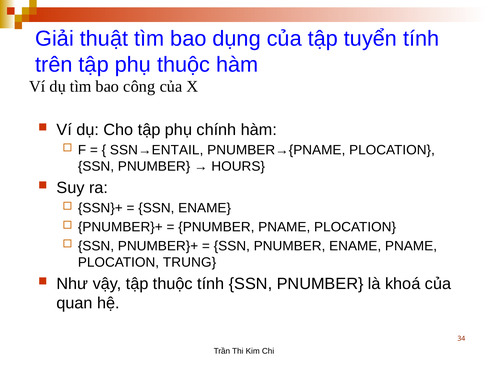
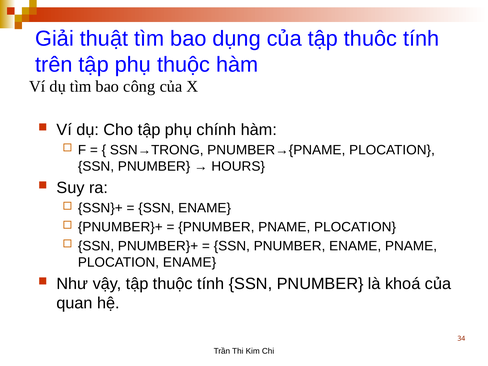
tuyển: tuyển -> thuôc
SSN→ENTAIL: SSN→ENTAIL -> SSN→TRONG
PLOCATION TRUNG: TRUNG -> ENAME
